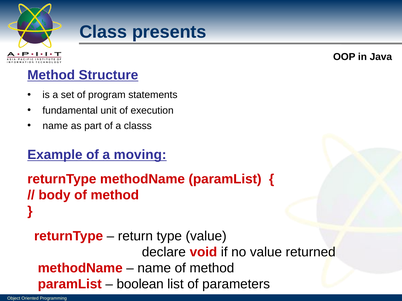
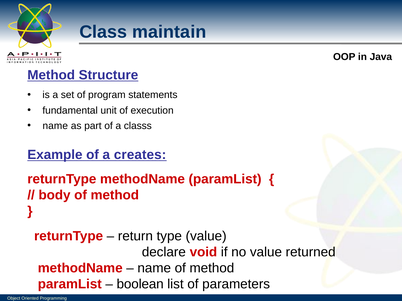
presents: presents -> maintain
moving: moving -> creates
